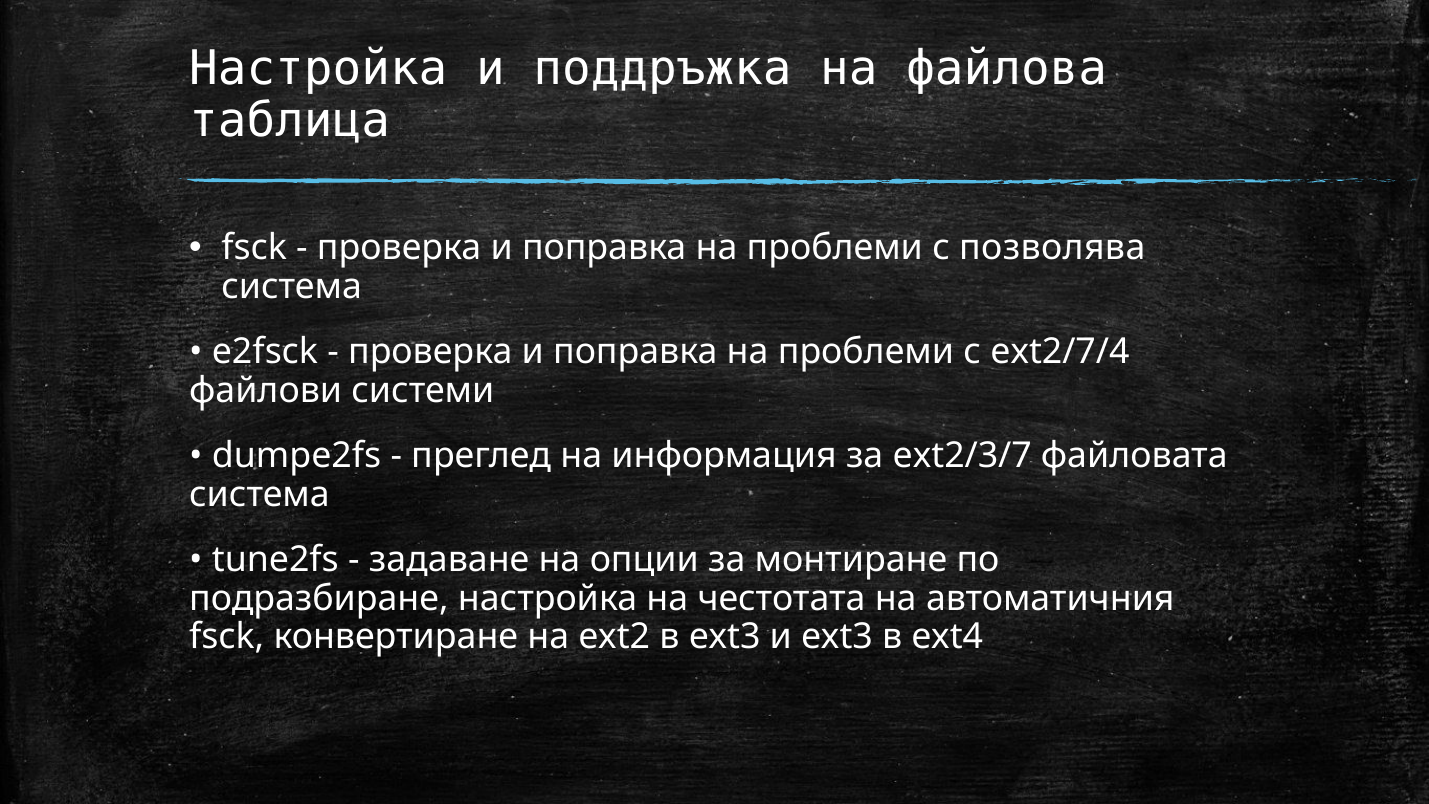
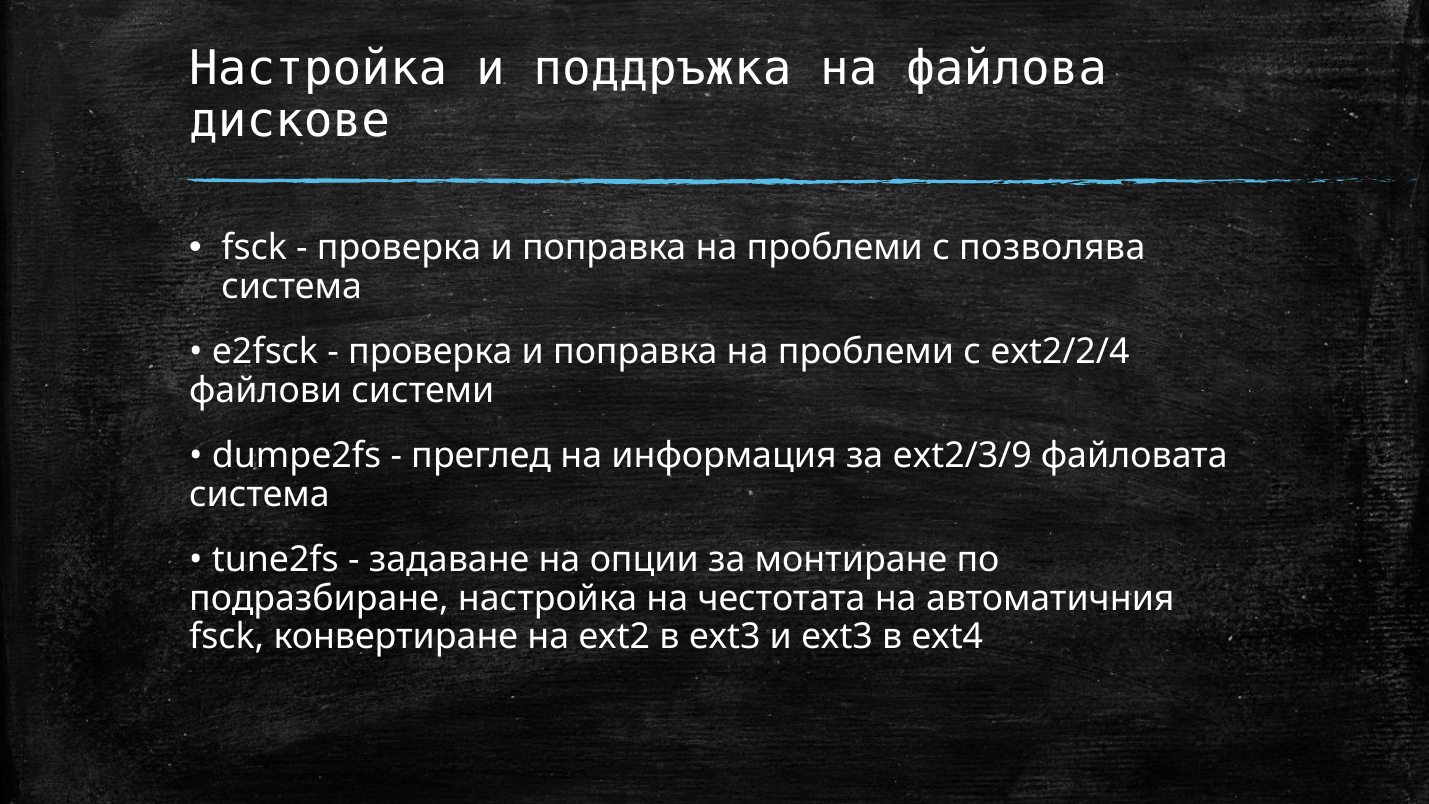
таблица: таблица -> дискове
ext2/7/4: ext2/7/4 -> ext2/2/4
ext2/3/7: ext2/3/7 -> ext2/3/9
